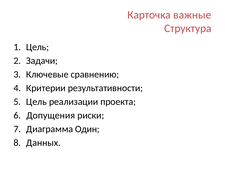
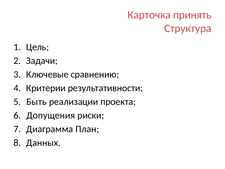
важные: важные -> принять
Цель at (36, 102): Цель -> Быть
Один: Один -> План
